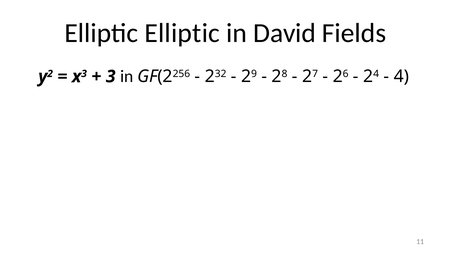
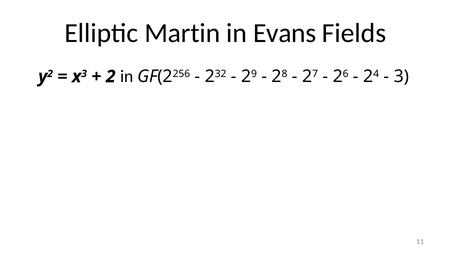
Elliptic Elliptic: Elliptic -> Martin
David: David -> Evans
3 at (111, 77): 3 -> 2
4 at (401, 77): 4 -> 3
